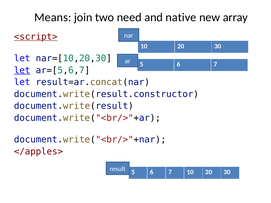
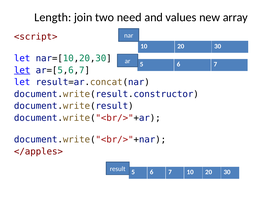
Means: Means -> Length
native: native -> values
<script> underline: present -> none
